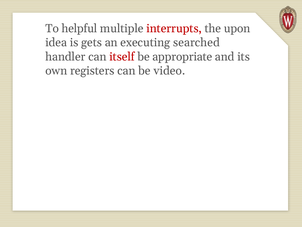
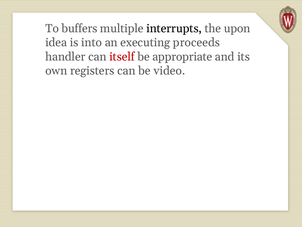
helpful: helpful -> buffers
interrupts colour: red -> black
gets: gets -> into
searched: searched -> proceeds
